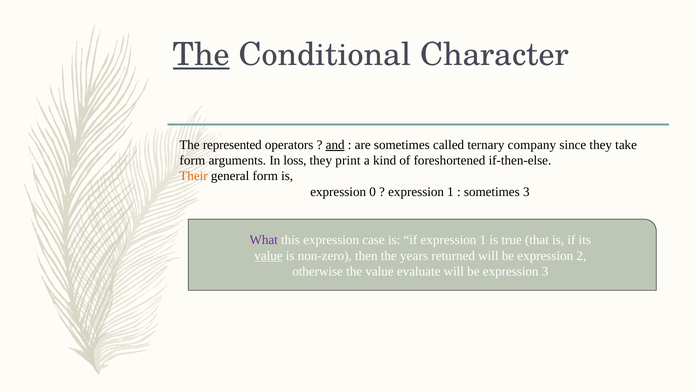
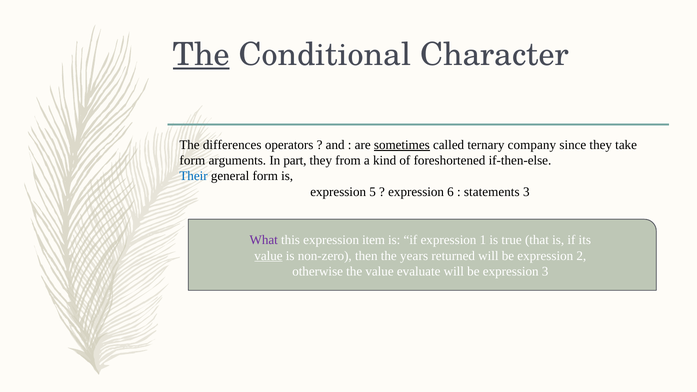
represented: represented -> differences
and underline: present -> none
sometimes at (402, 145) underline: none -> present
loss: loss -> part
print: print -> from
Their colour: orange -> blue
0: 0 -> 5
1 at (450, 192): 1 -> 6
sometimes at (492, 192): sometimes -> statements
case: case -> item
